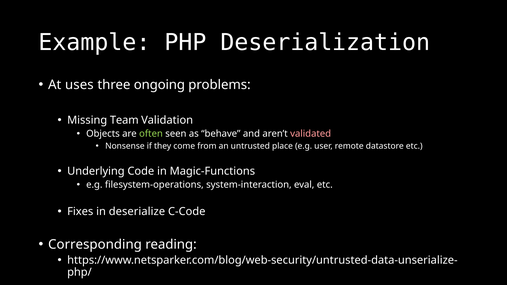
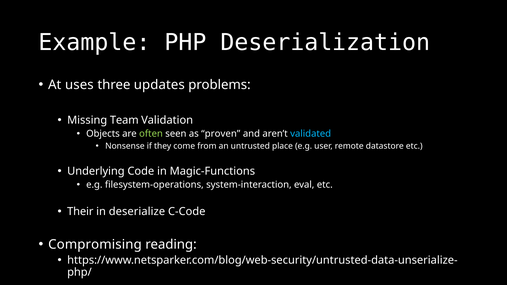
ongoing: ongoing -> updates
behave: behave -> proven
validated colour: pink -> light blue
Fixes: Fixes -> Their
Corresponding: Corresponding -> Compromising
